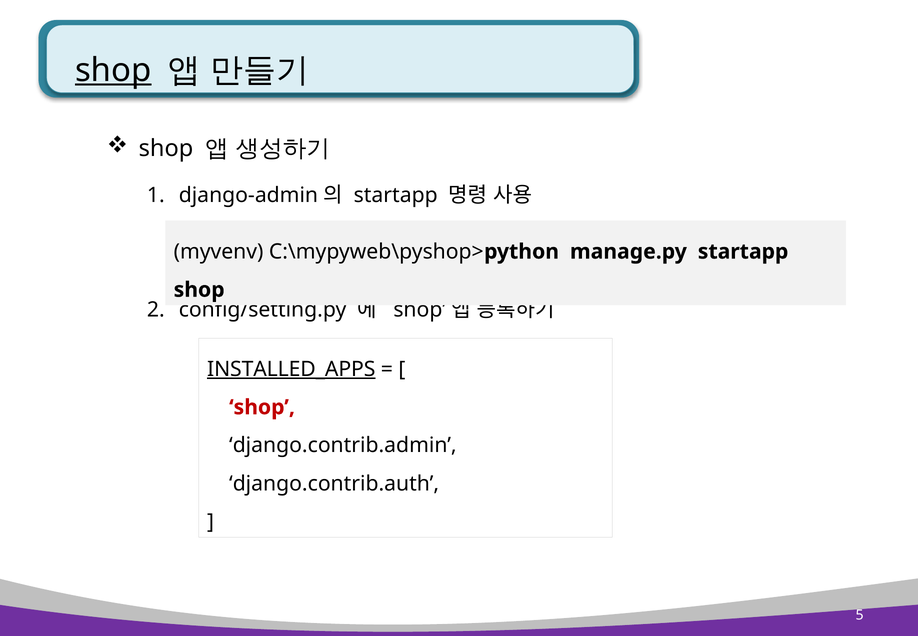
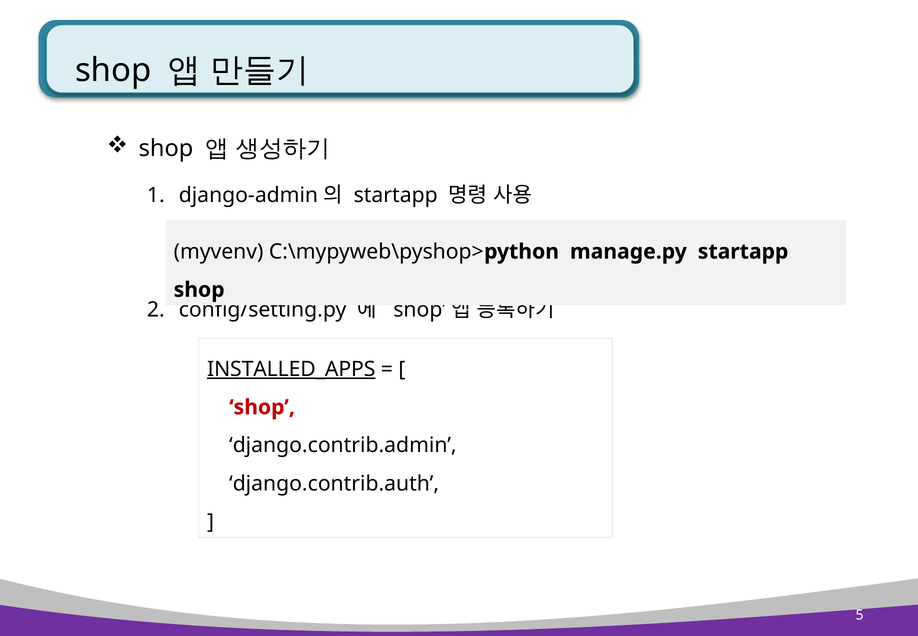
shop at (113, 70) underline: present -> none
